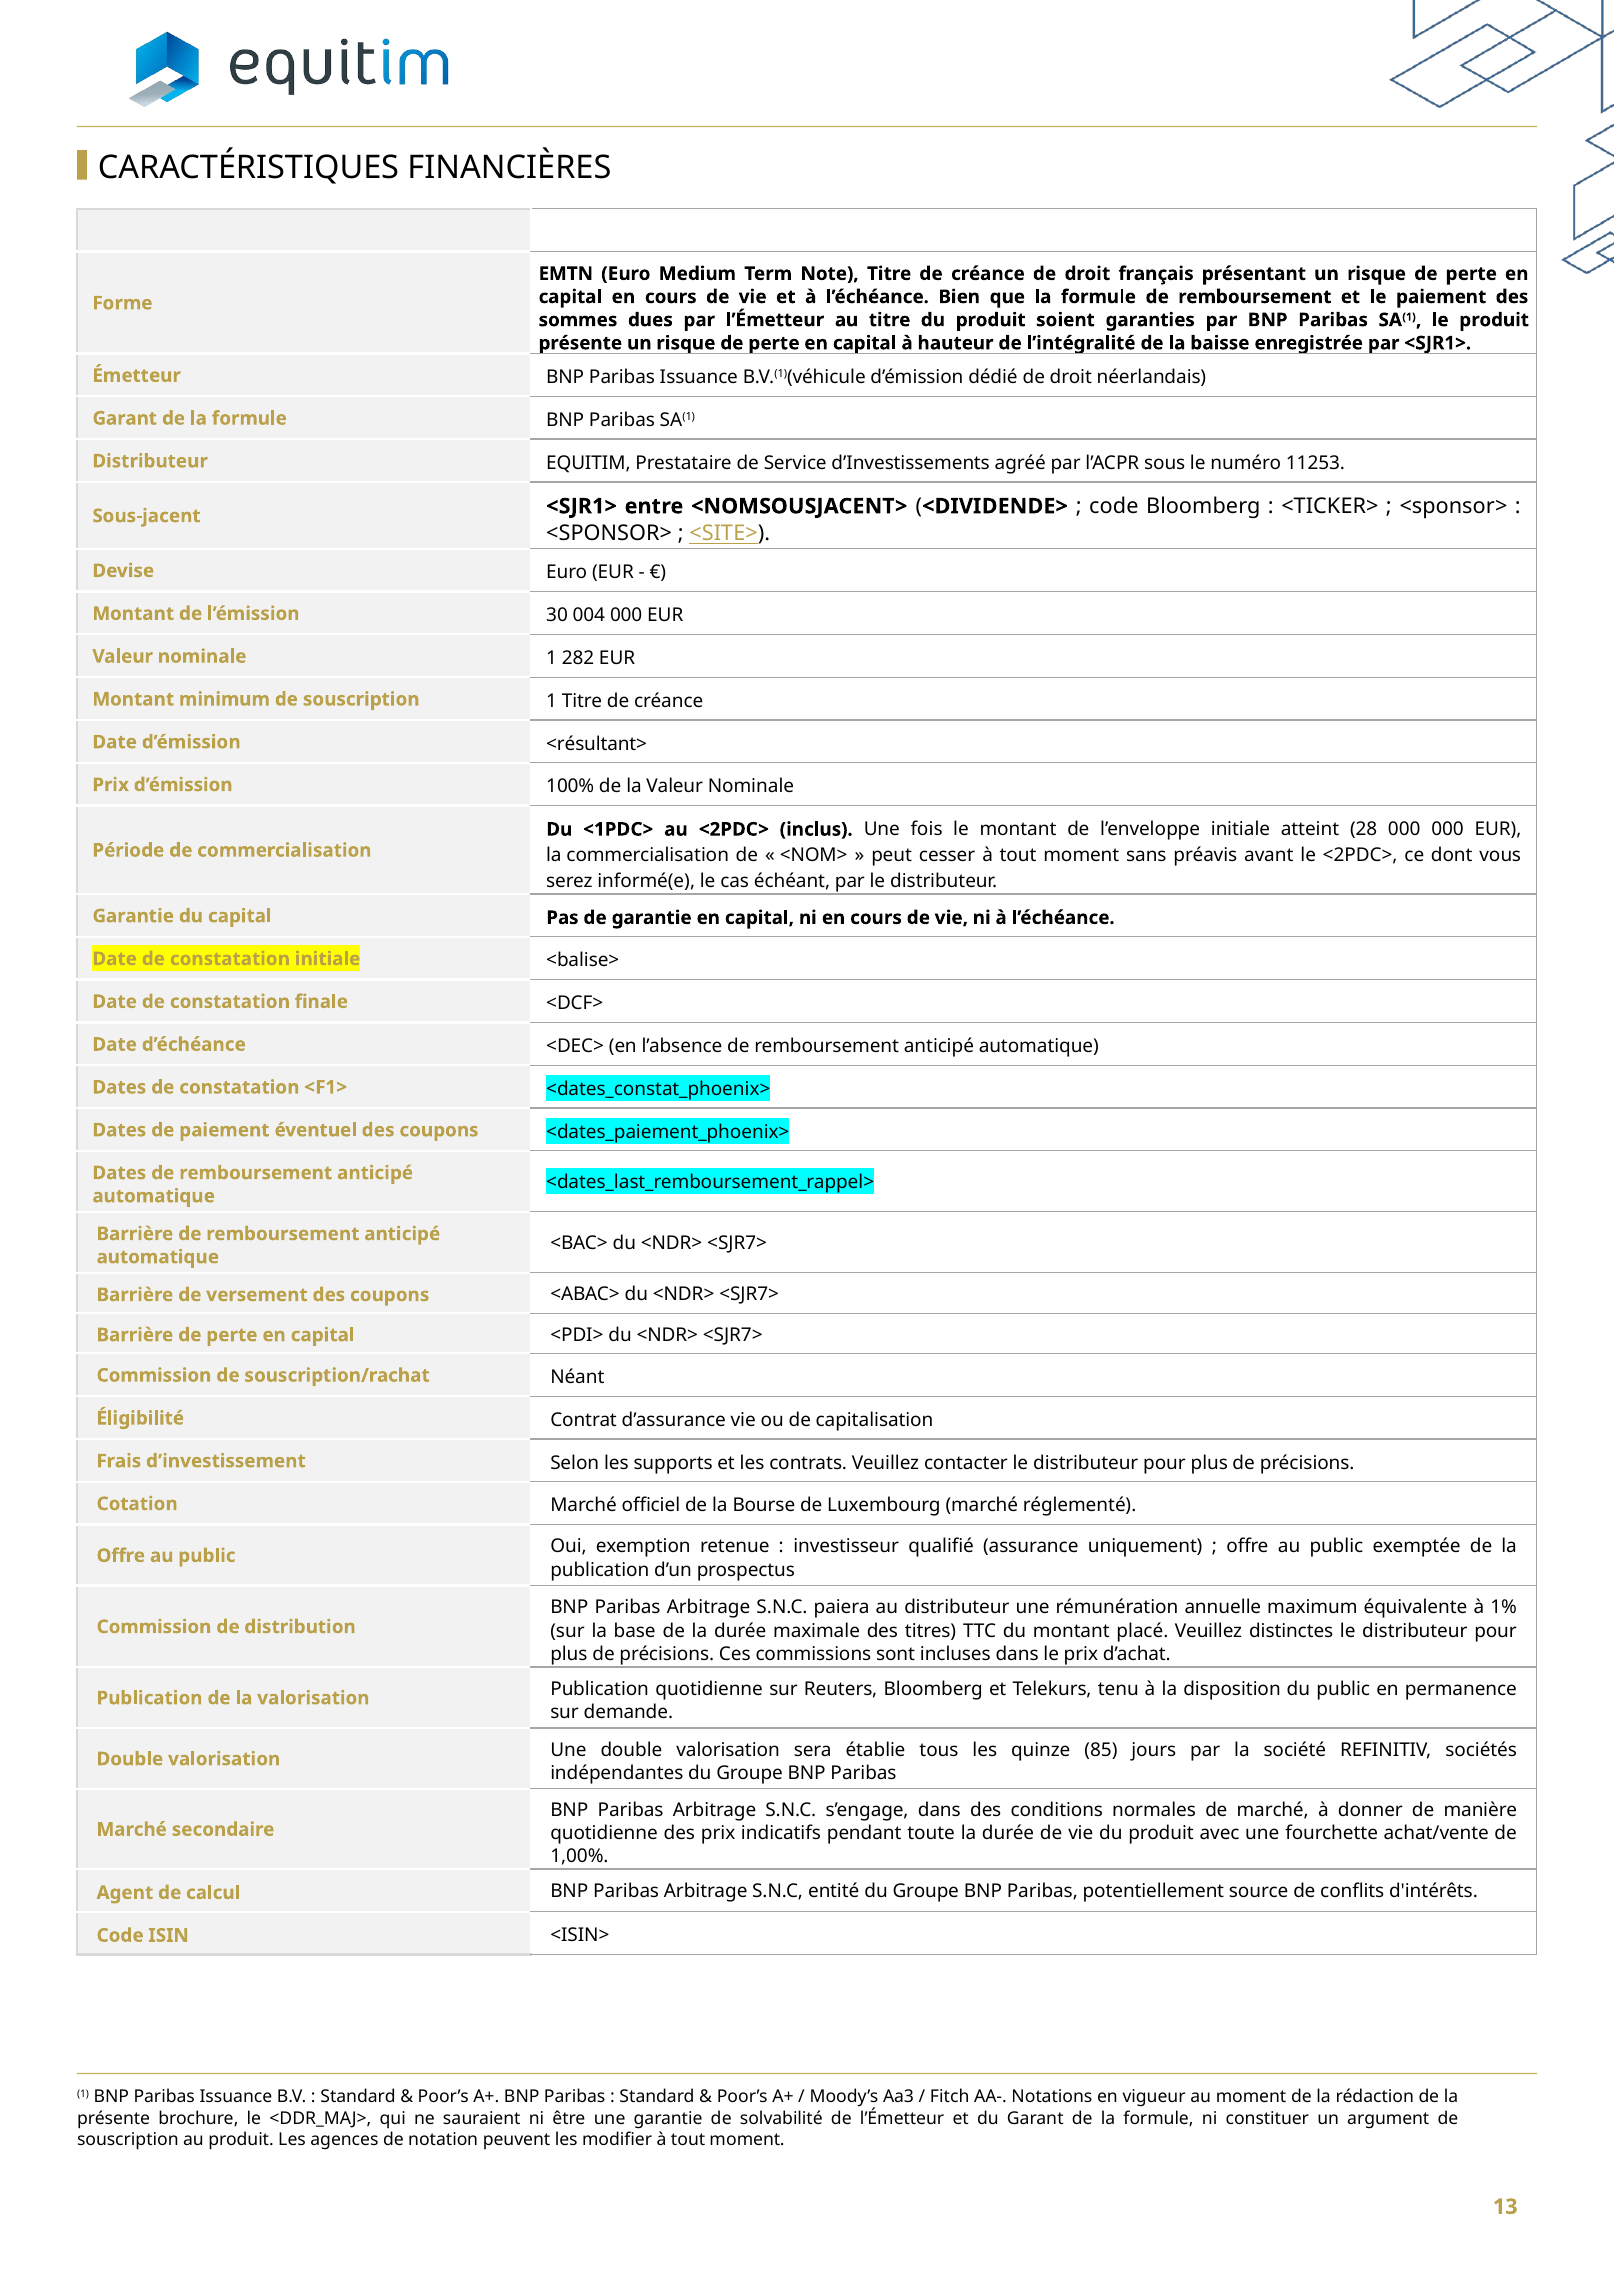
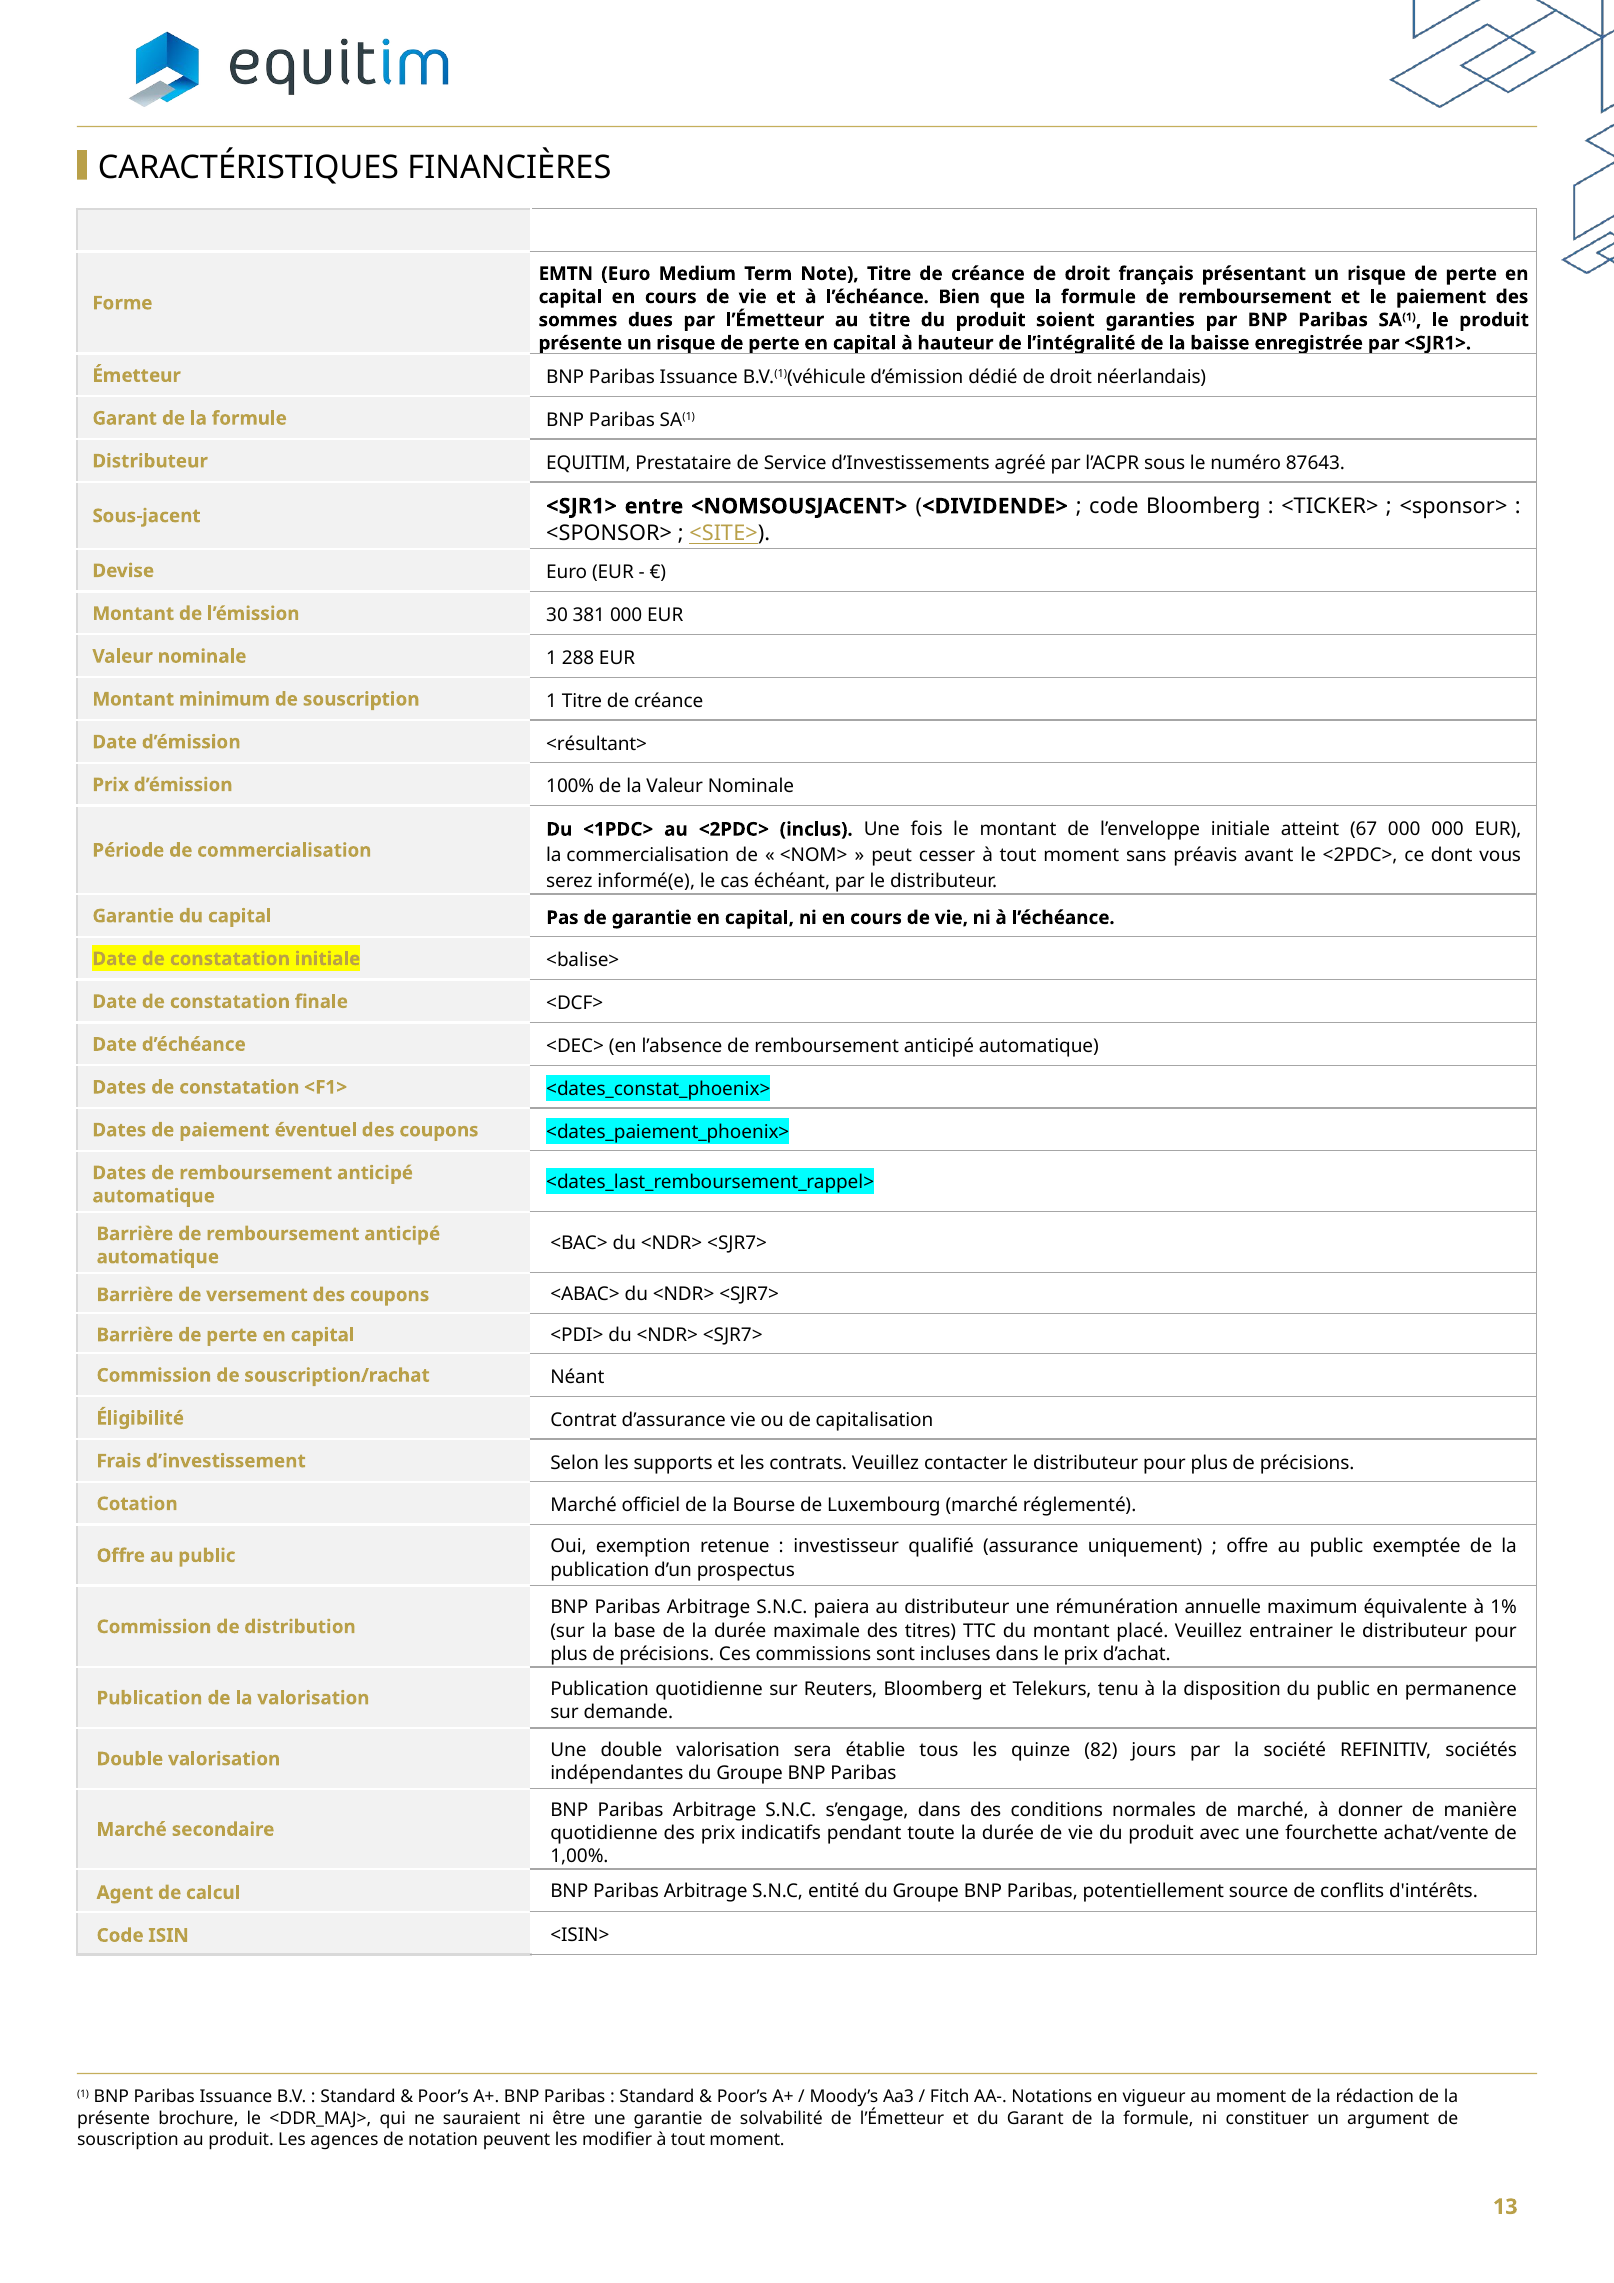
11253: 11253 -> 87643
004: 004 -> 381
282: 282 -> 288
28: 28 -> 67
distinctes: distinctes -> entrainer
85: 85 -> 82
